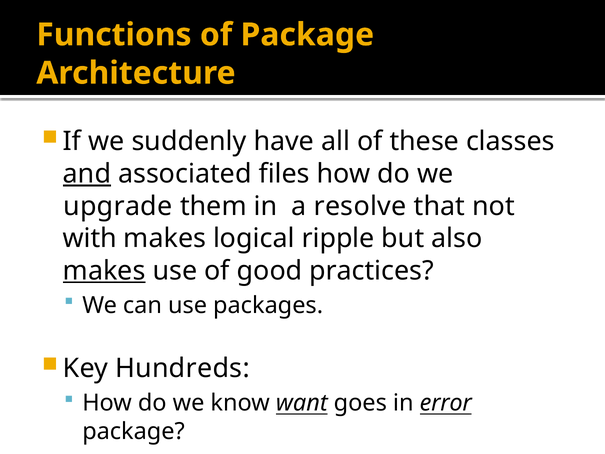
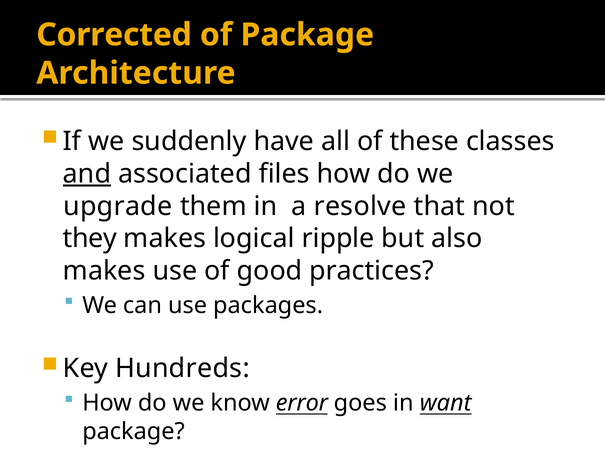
Functions: Functions -> Corrected
with: with -> they
makes at (104, 271) underline: present -> none
want: want -> error
error: error -> want
